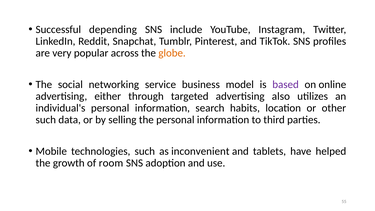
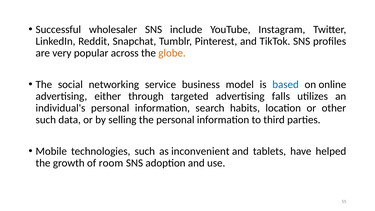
depending: depending -> wholesaler
based colour: purple -> blue
also: also -> falls
